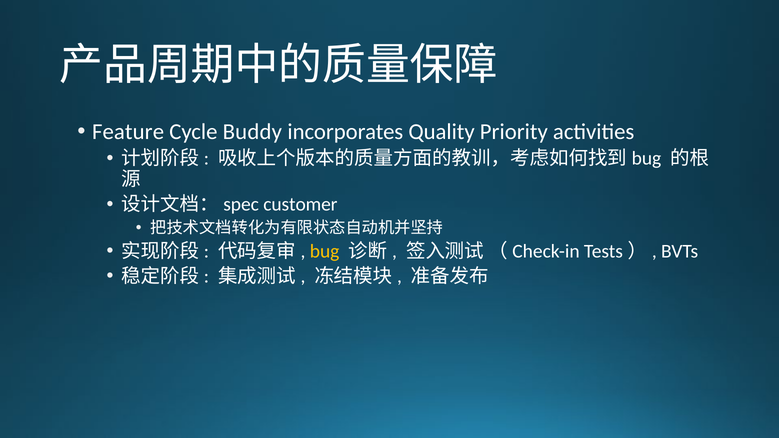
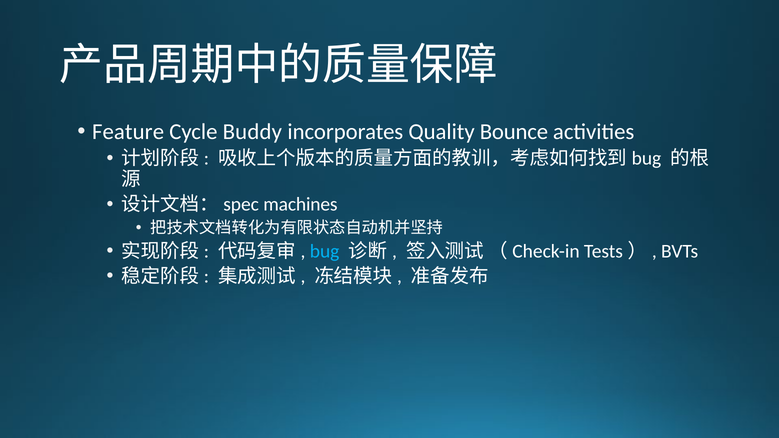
Priority: Priority -> Bounce
customer: customer -> machines
bug colour: yellow -> light blue
